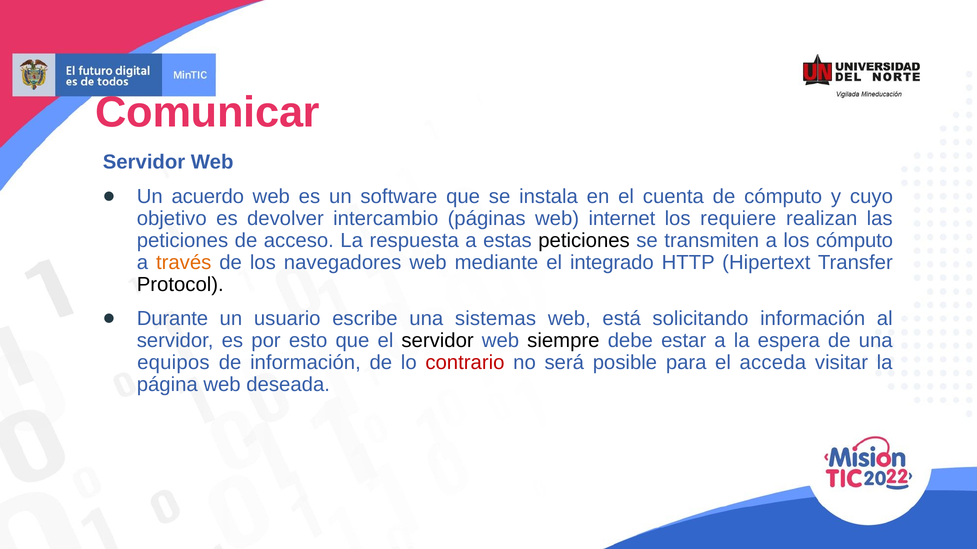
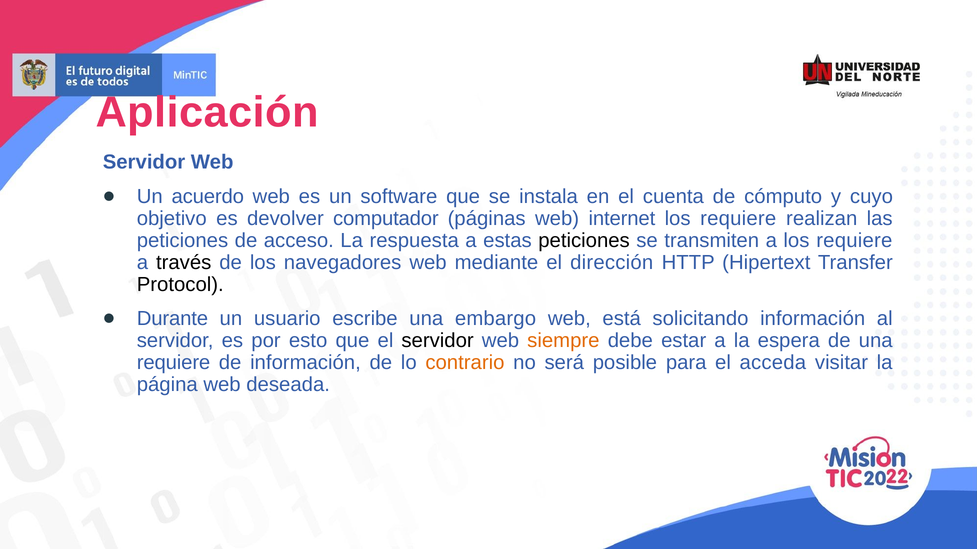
Comunicar: Comunicar -> Aplicación
intercambio: intercambio -> computador
a los cómputo: cómputo -> requiere
través colour: orange -> black
integrado: integrado -> dirección
sistemas: sistemas -> embargo
siempre colour: black -> orange
equipos at (173, 363): equipos -> requiere
contrario colour: red -> orange
